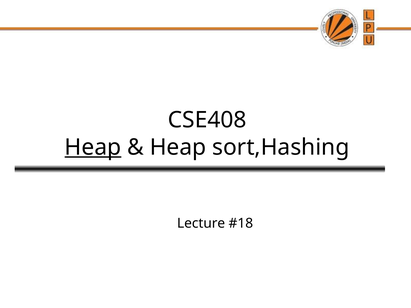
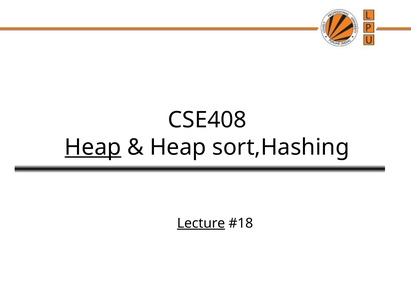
Lecture underline: none -> present
